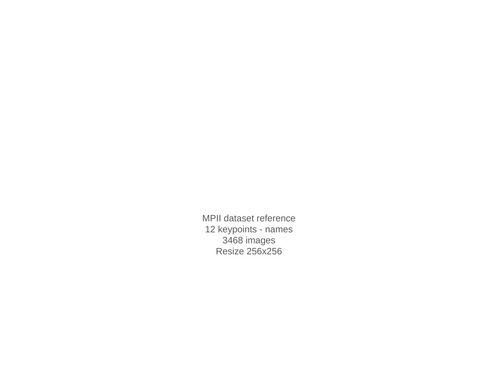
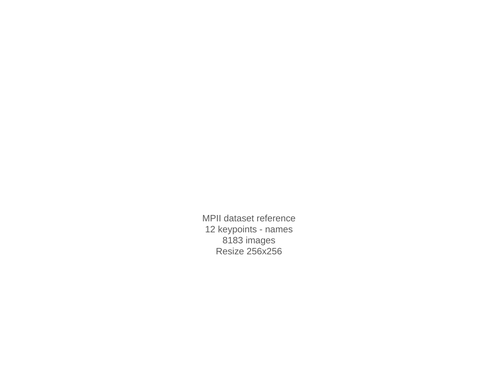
3468: 3468 -> 8183
